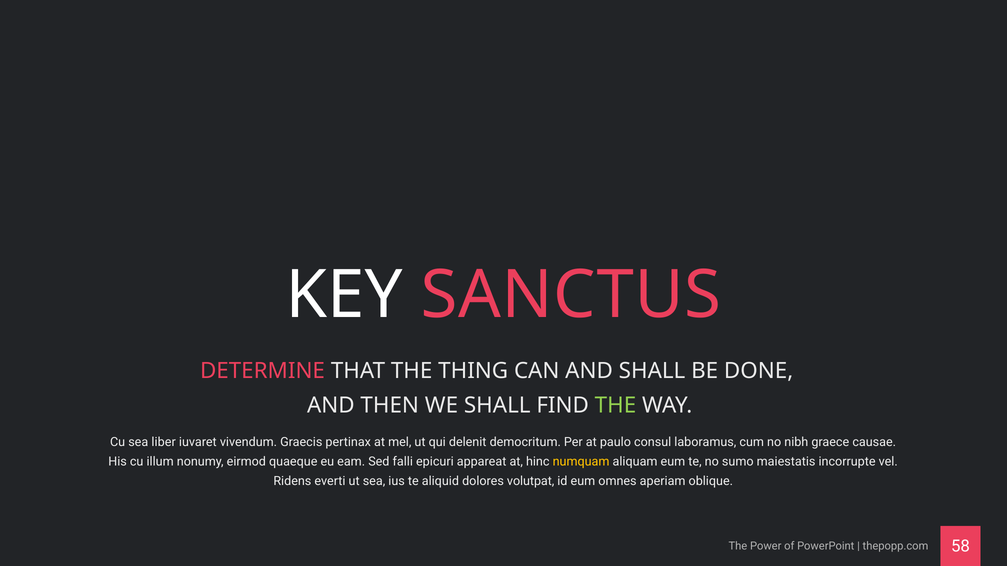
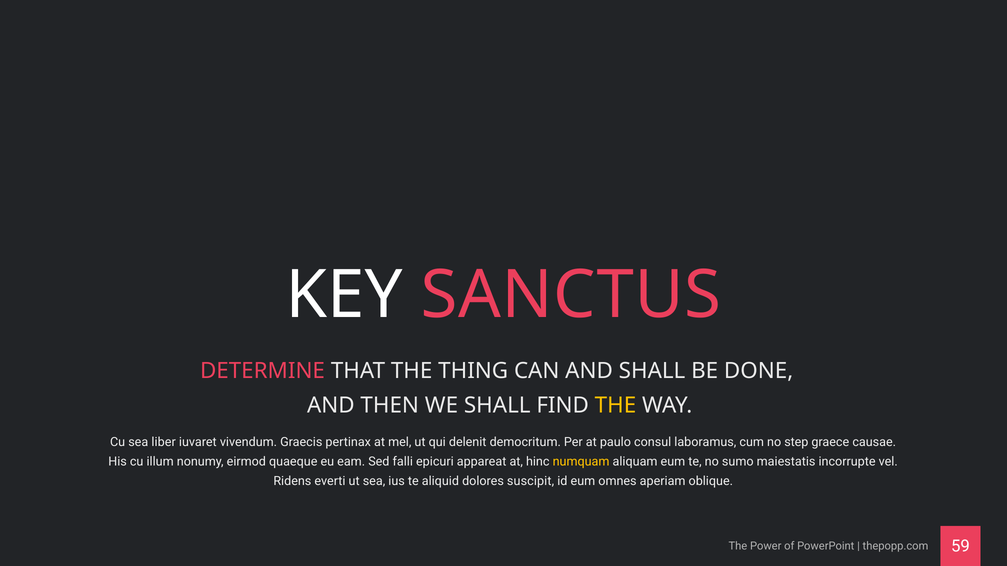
THE at (615, 406) colour: light green -> yellow
nibh: nibh -> step
volutpat: volutpat -> suscipit
58: 58 -> 59
